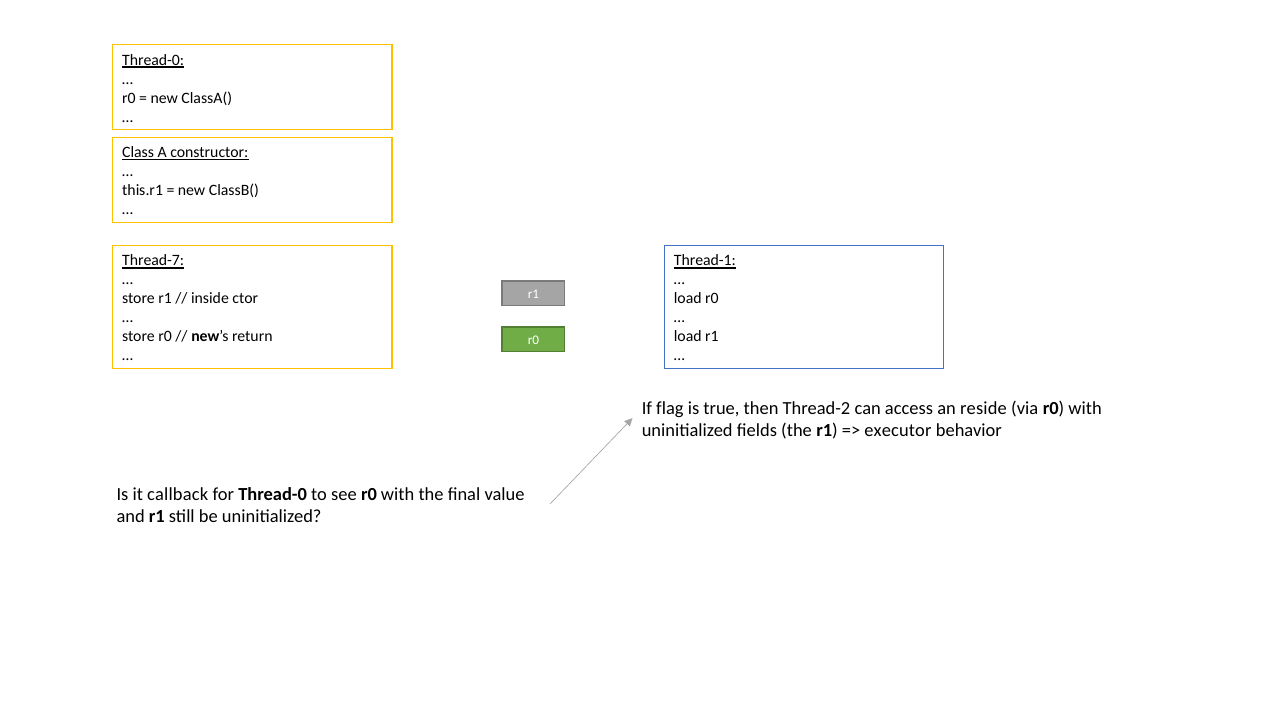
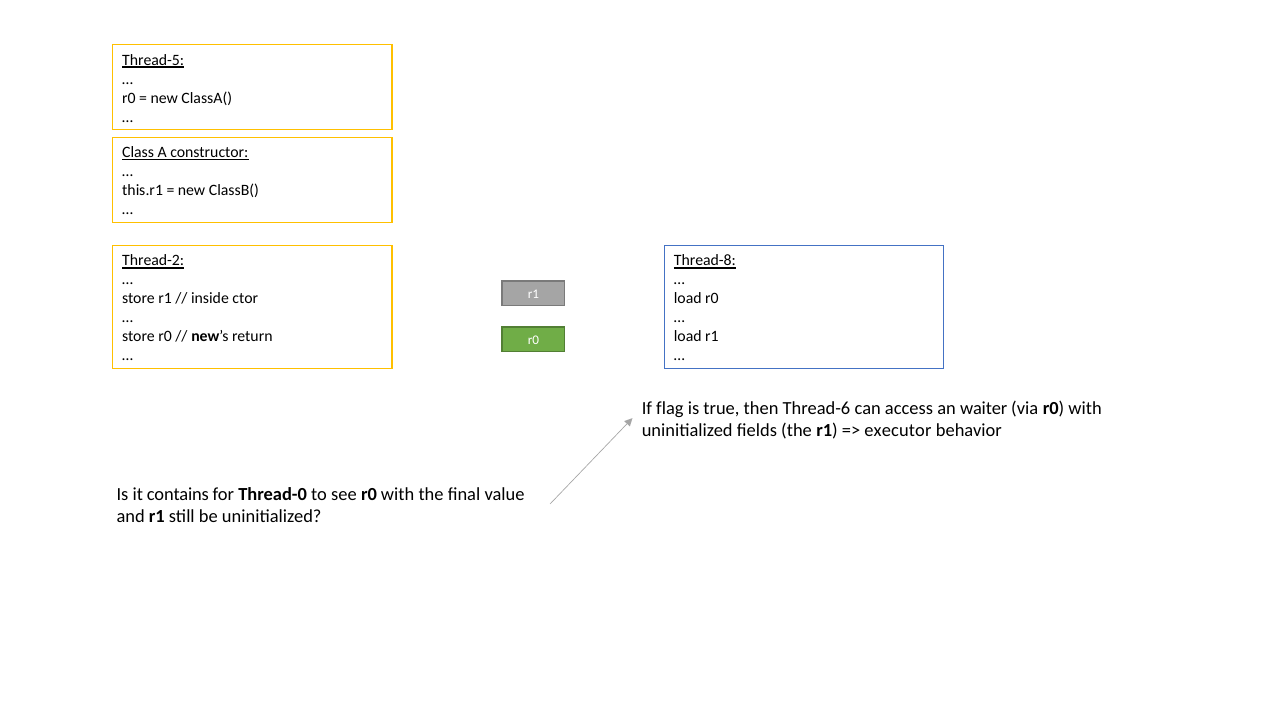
Thread-0 at (153, 60): Thread-0 -> Thread-5
Thread-7: Thread-7 -> Thread-2
Thread-1: Thread-1 -> Thread-8
Thread-2: Thread-2 -> Thread-6
reside: reside -> waiter
callback: callback -> contains
